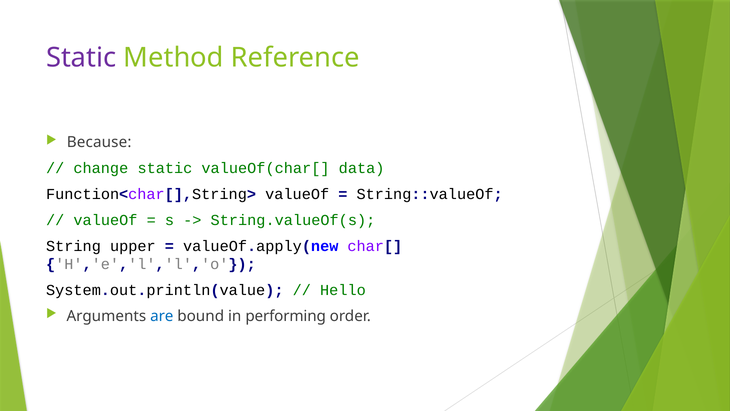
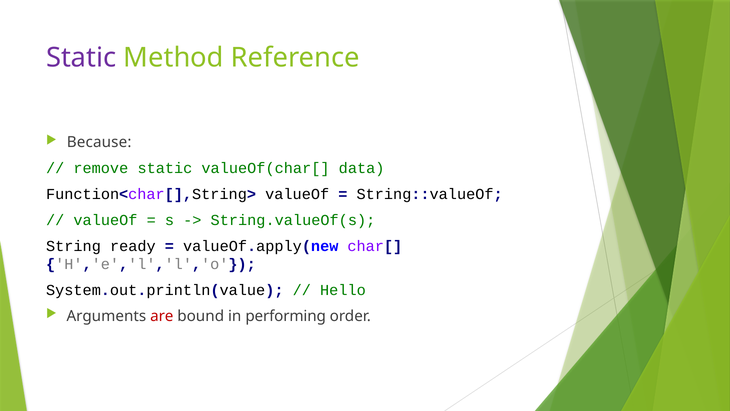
change: change -> remove
upper: upper -> ready
are colour: blue -> red
